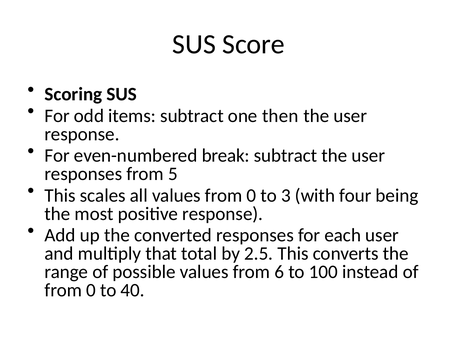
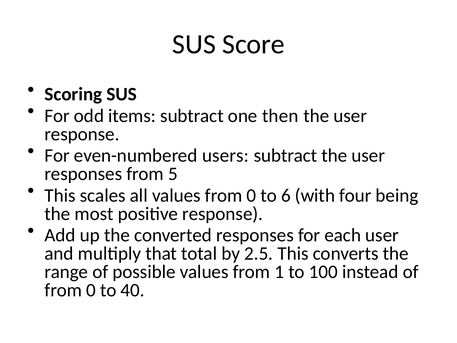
break: break -> users
3: 3 -> 6
6: 6 -> 1
